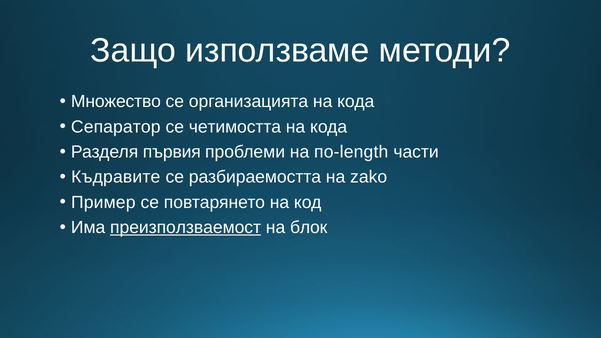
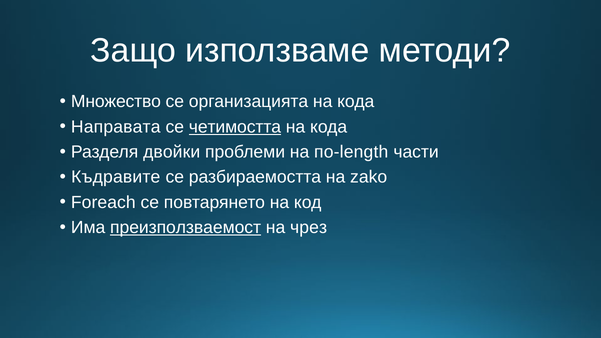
Сепаратор: Сепаратор -> Направата
четимостта underline: none -> present
първия: първия -> двойки
Пример: Пример -> Foreach
блок: блок -> чрез
